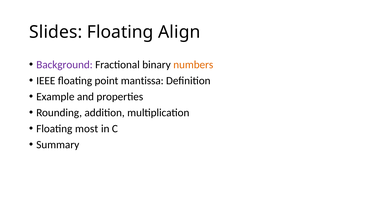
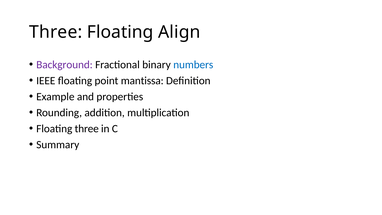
Slides at (56, 32): Slides -> Three
numbers colour: orange -> blue
Floating most: most -> three
